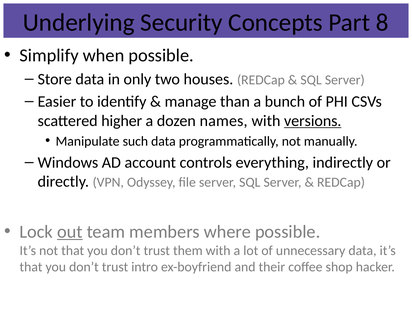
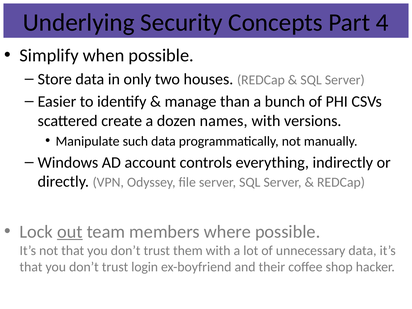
8: 8 -> 4
higher: higher -> create
versions underline: present -> none
intro: intro -> login
